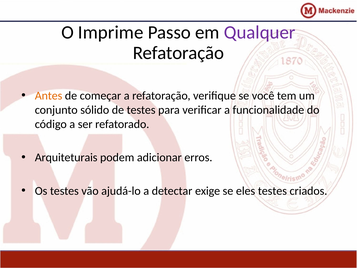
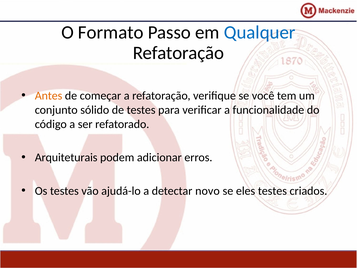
Imprime: Imprime -> Formato
Qualquer colour: purple -> blue
exige: exige -> novo
